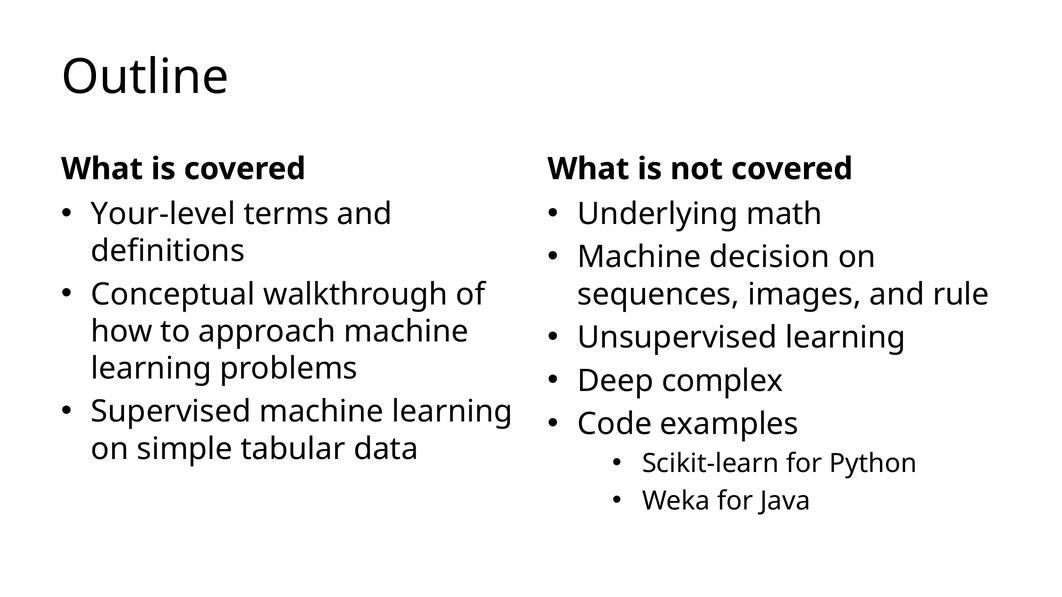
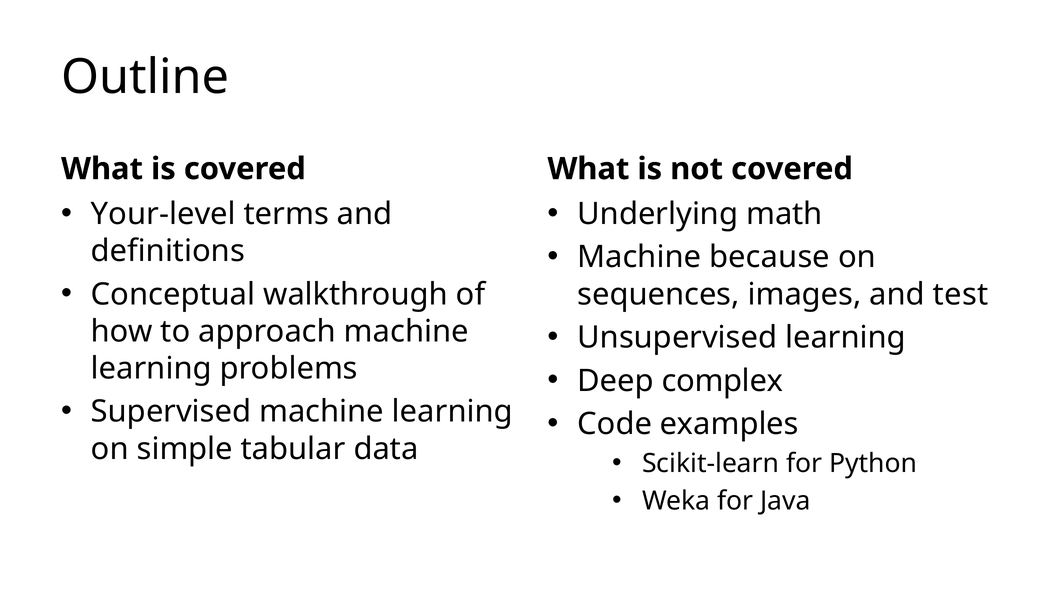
decision: decision -> because
rule: rule -> test
